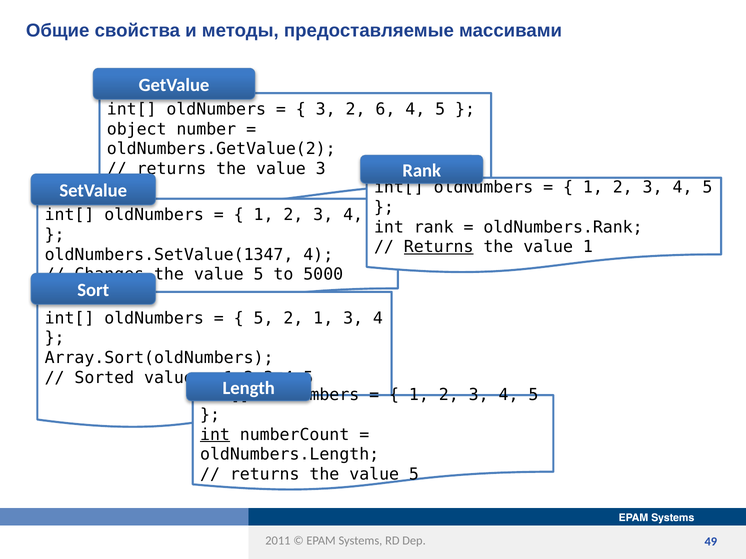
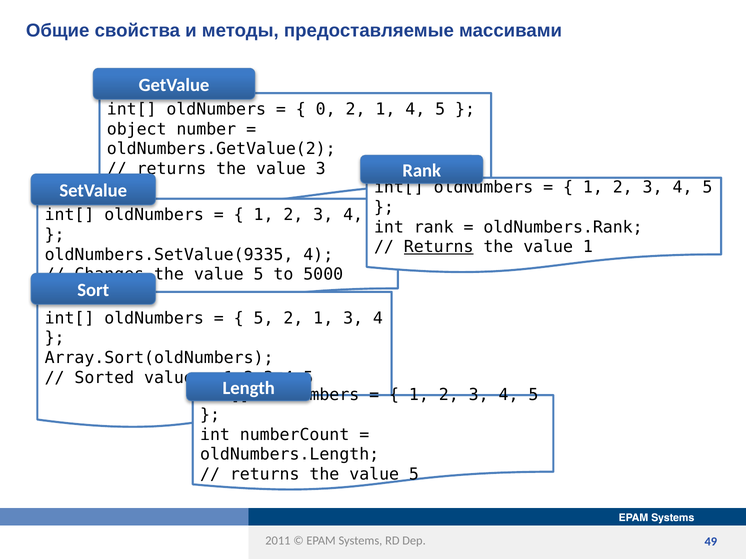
3 at (326, 109): 3 -> 0
6 at (385, 109): 6 -> 1
oldNumbers.SetValue(1347: oldNumbers.SetValue(1347 -> oldNumbers.SetValue(9335
int at (215, 435) underline: present -> none
